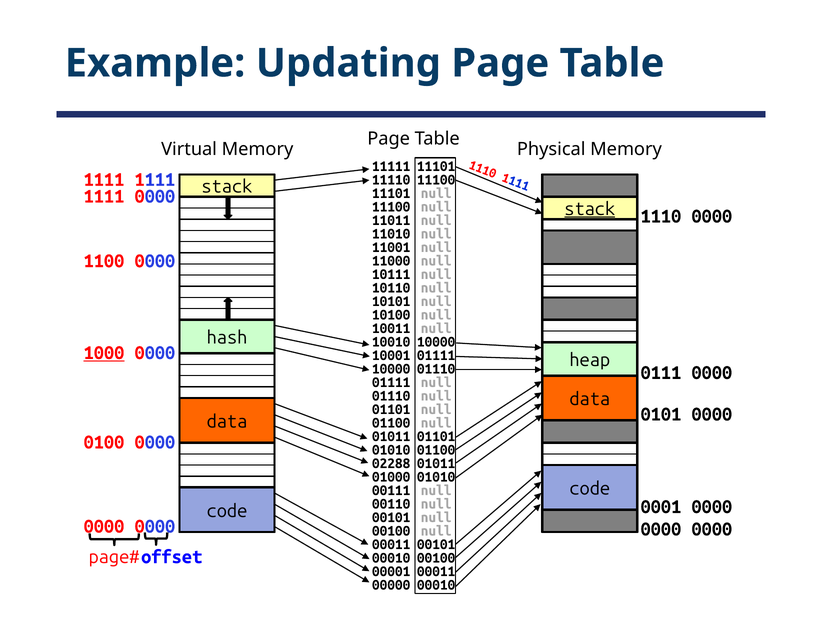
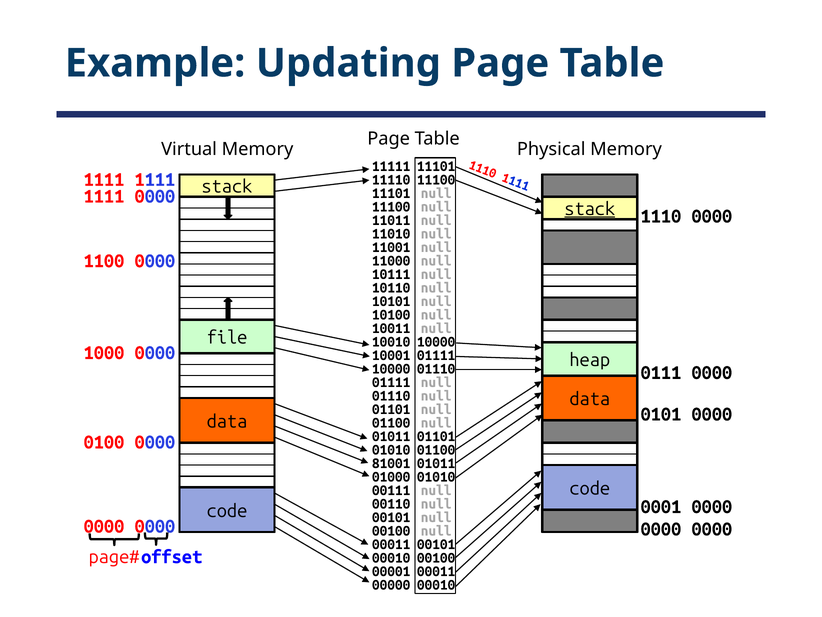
hash: hash -> file
1000 underline: present -> none
02288: 02288 -> 81001
